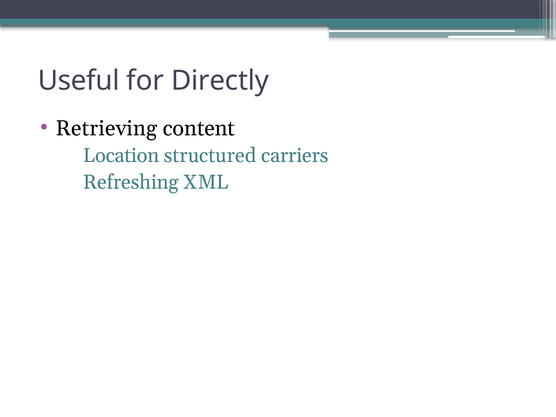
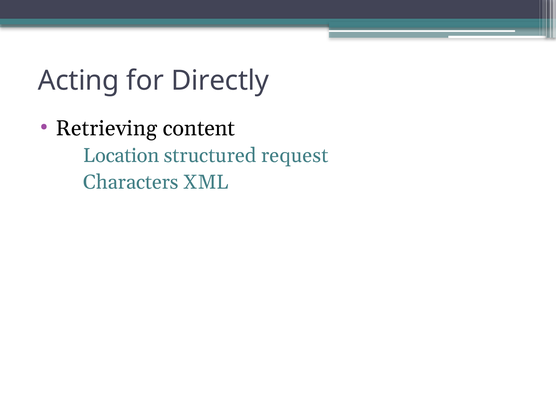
Useful: Useful -> Acting
carriers: carriers -> request
Refreshing: Refreshing -> Characters
